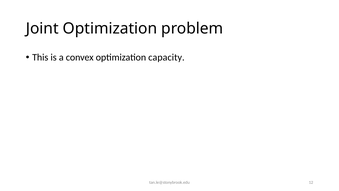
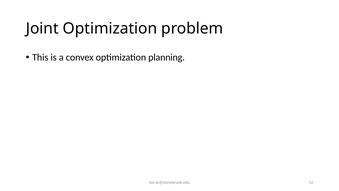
capacity: capacity -> planning
